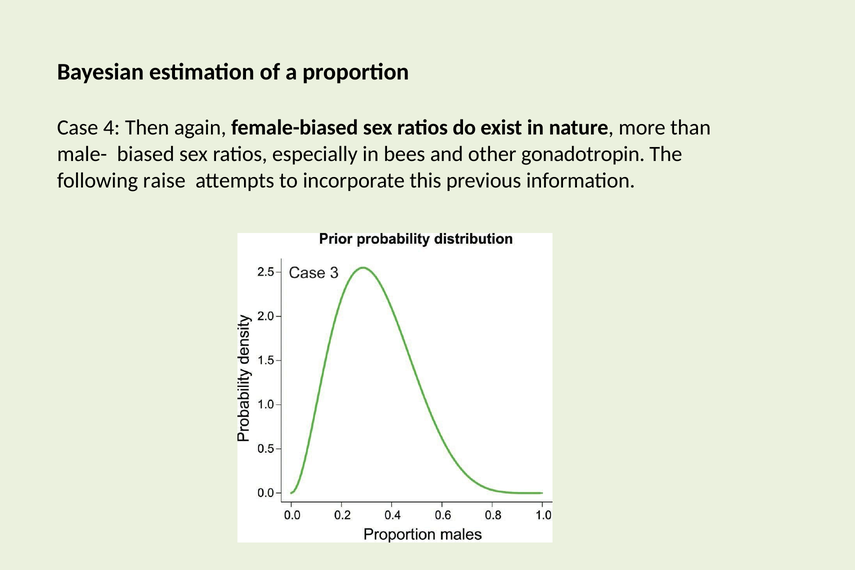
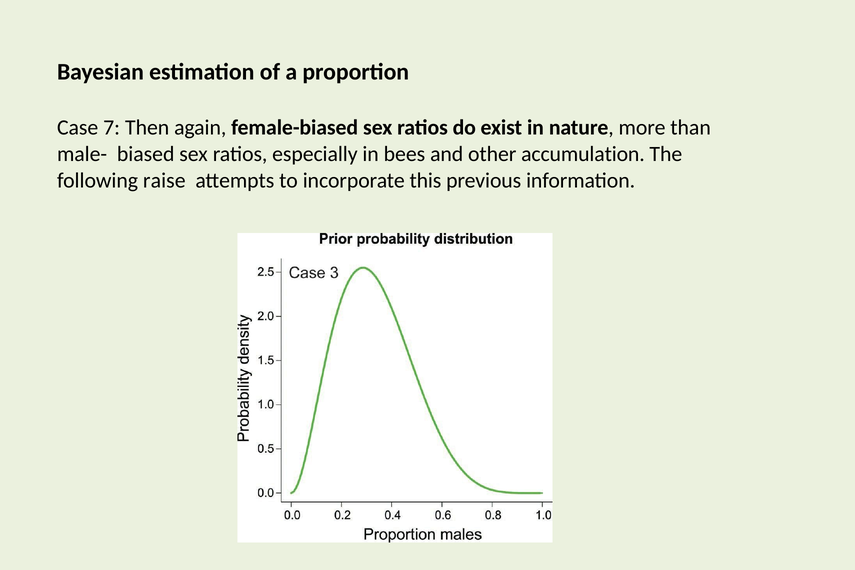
4: 4 -> 7
gonadotropin: gonadotropin -> accumulation
